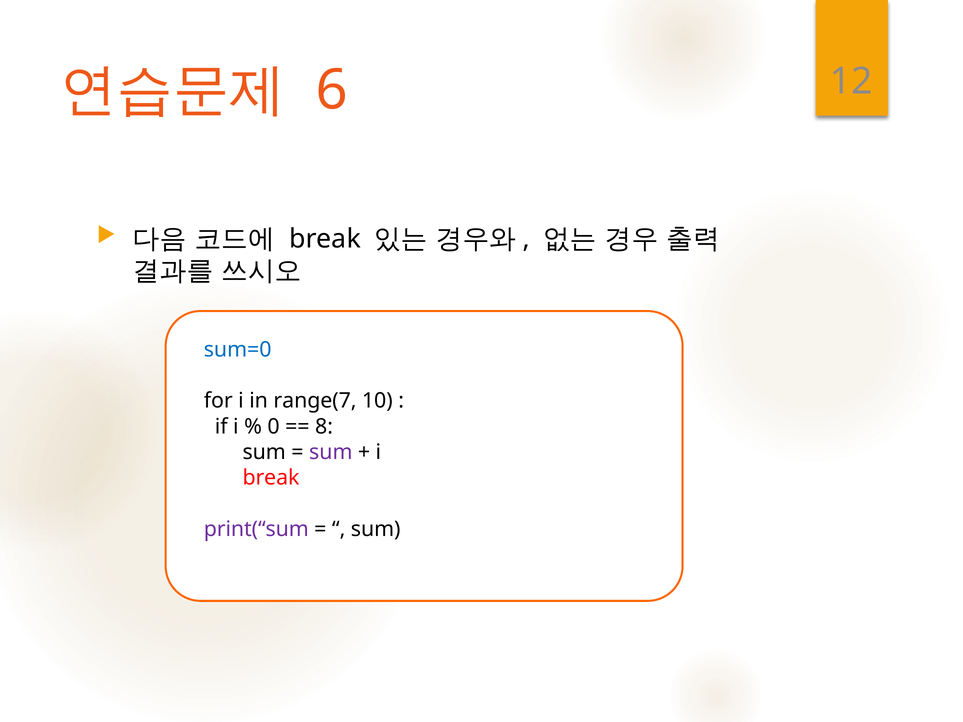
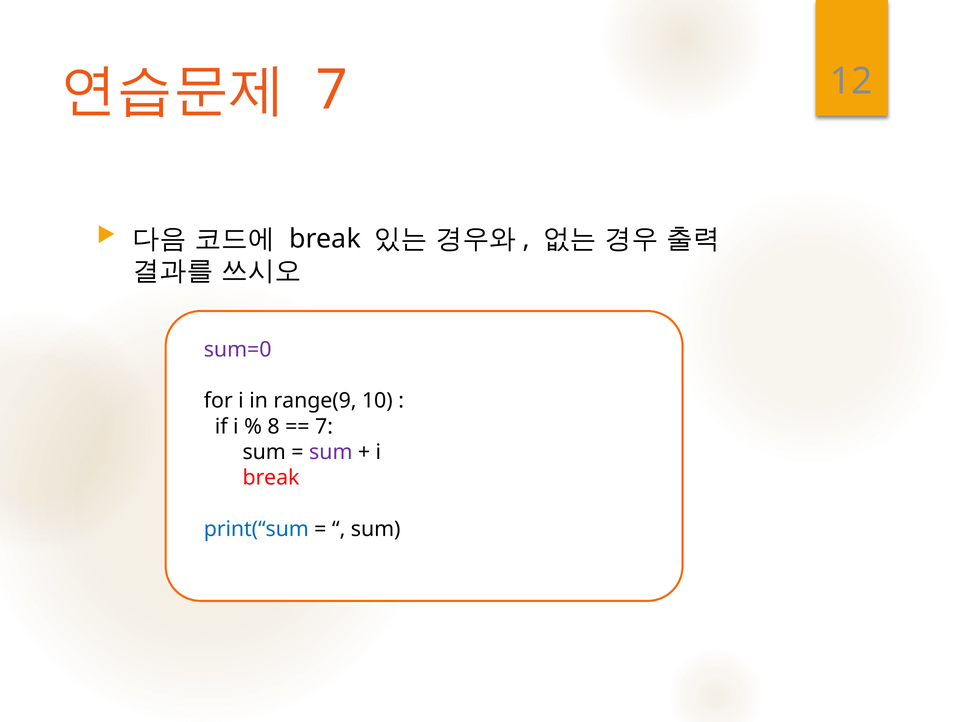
6 at (332, 90): 6 -> 7
sum=0 colour: blue -> purple
range(7: range(7 -> range(9
0: 0 -> 8
8 at (324, 427): 8 -> 7
print(“sum colour: purple -> blue
